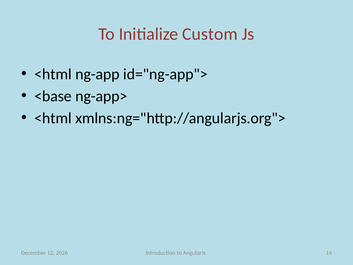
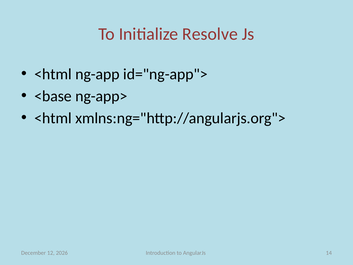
Custom: Custom -> Resolve
